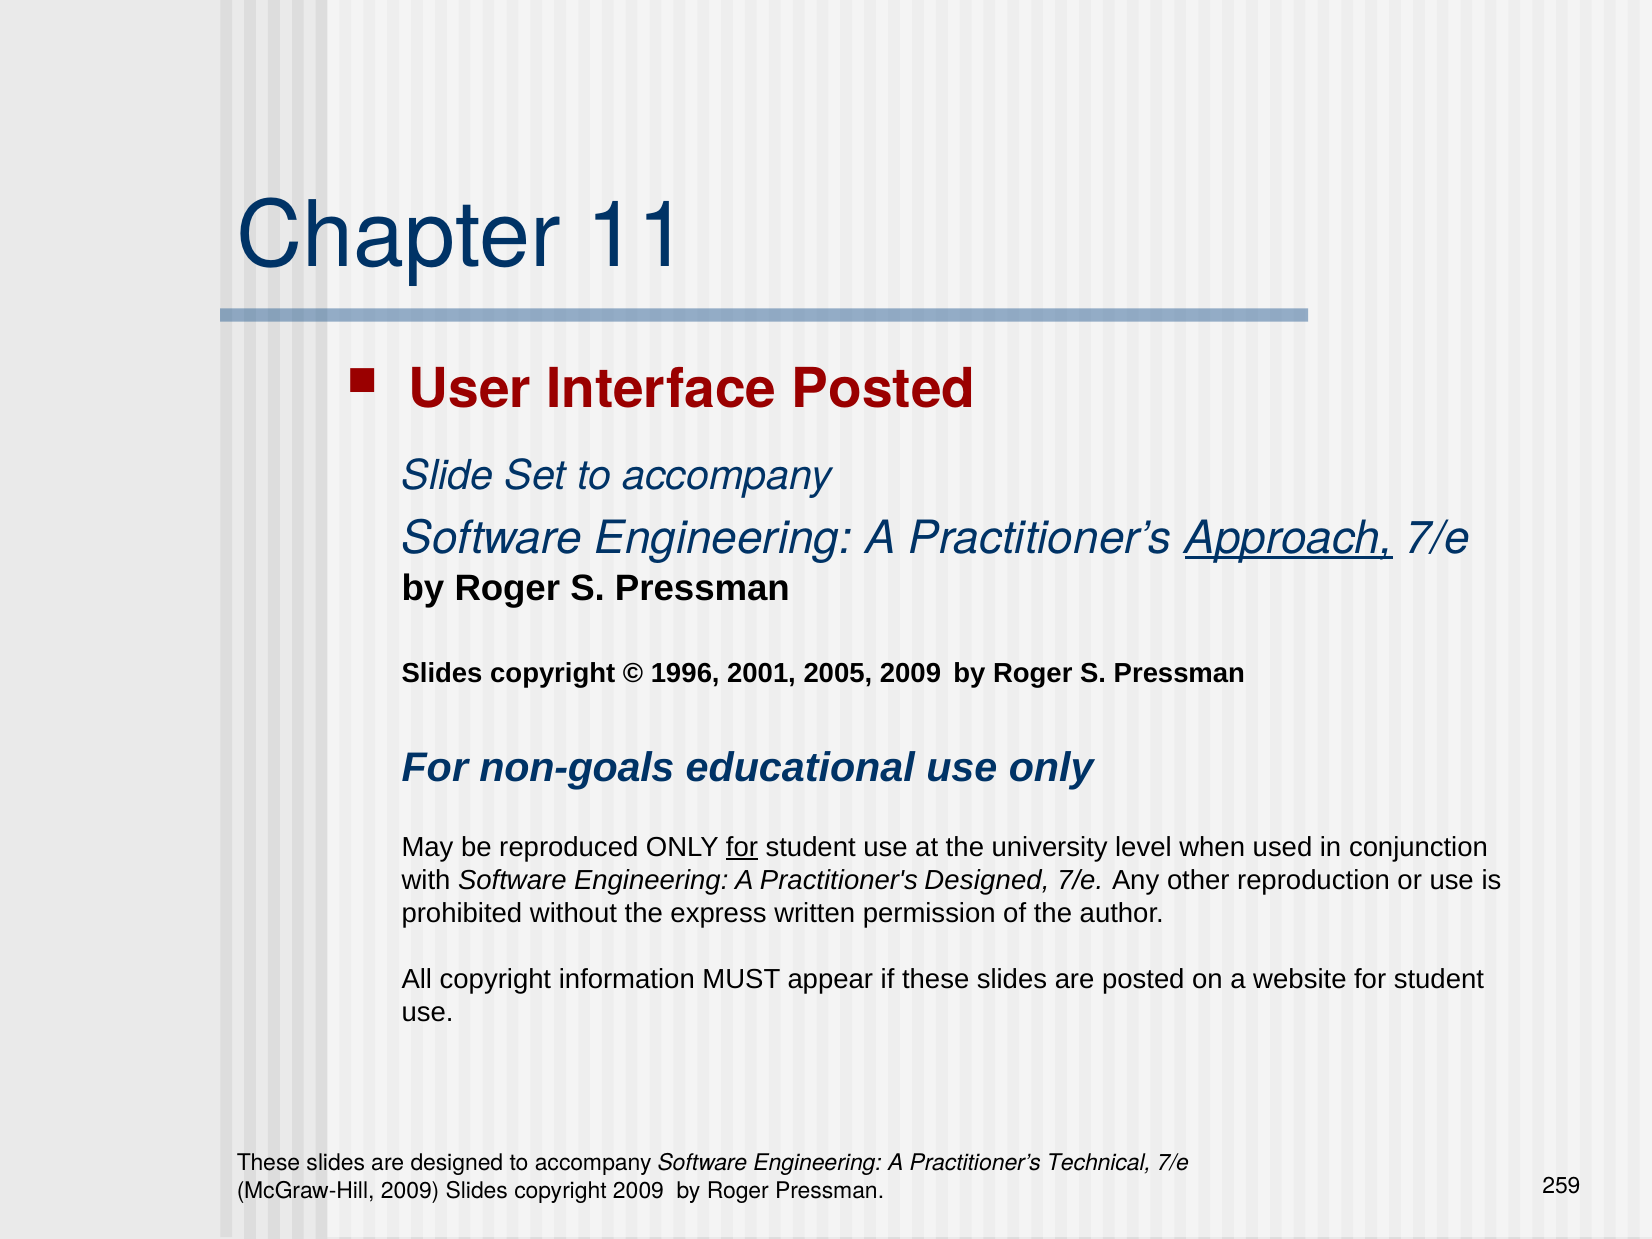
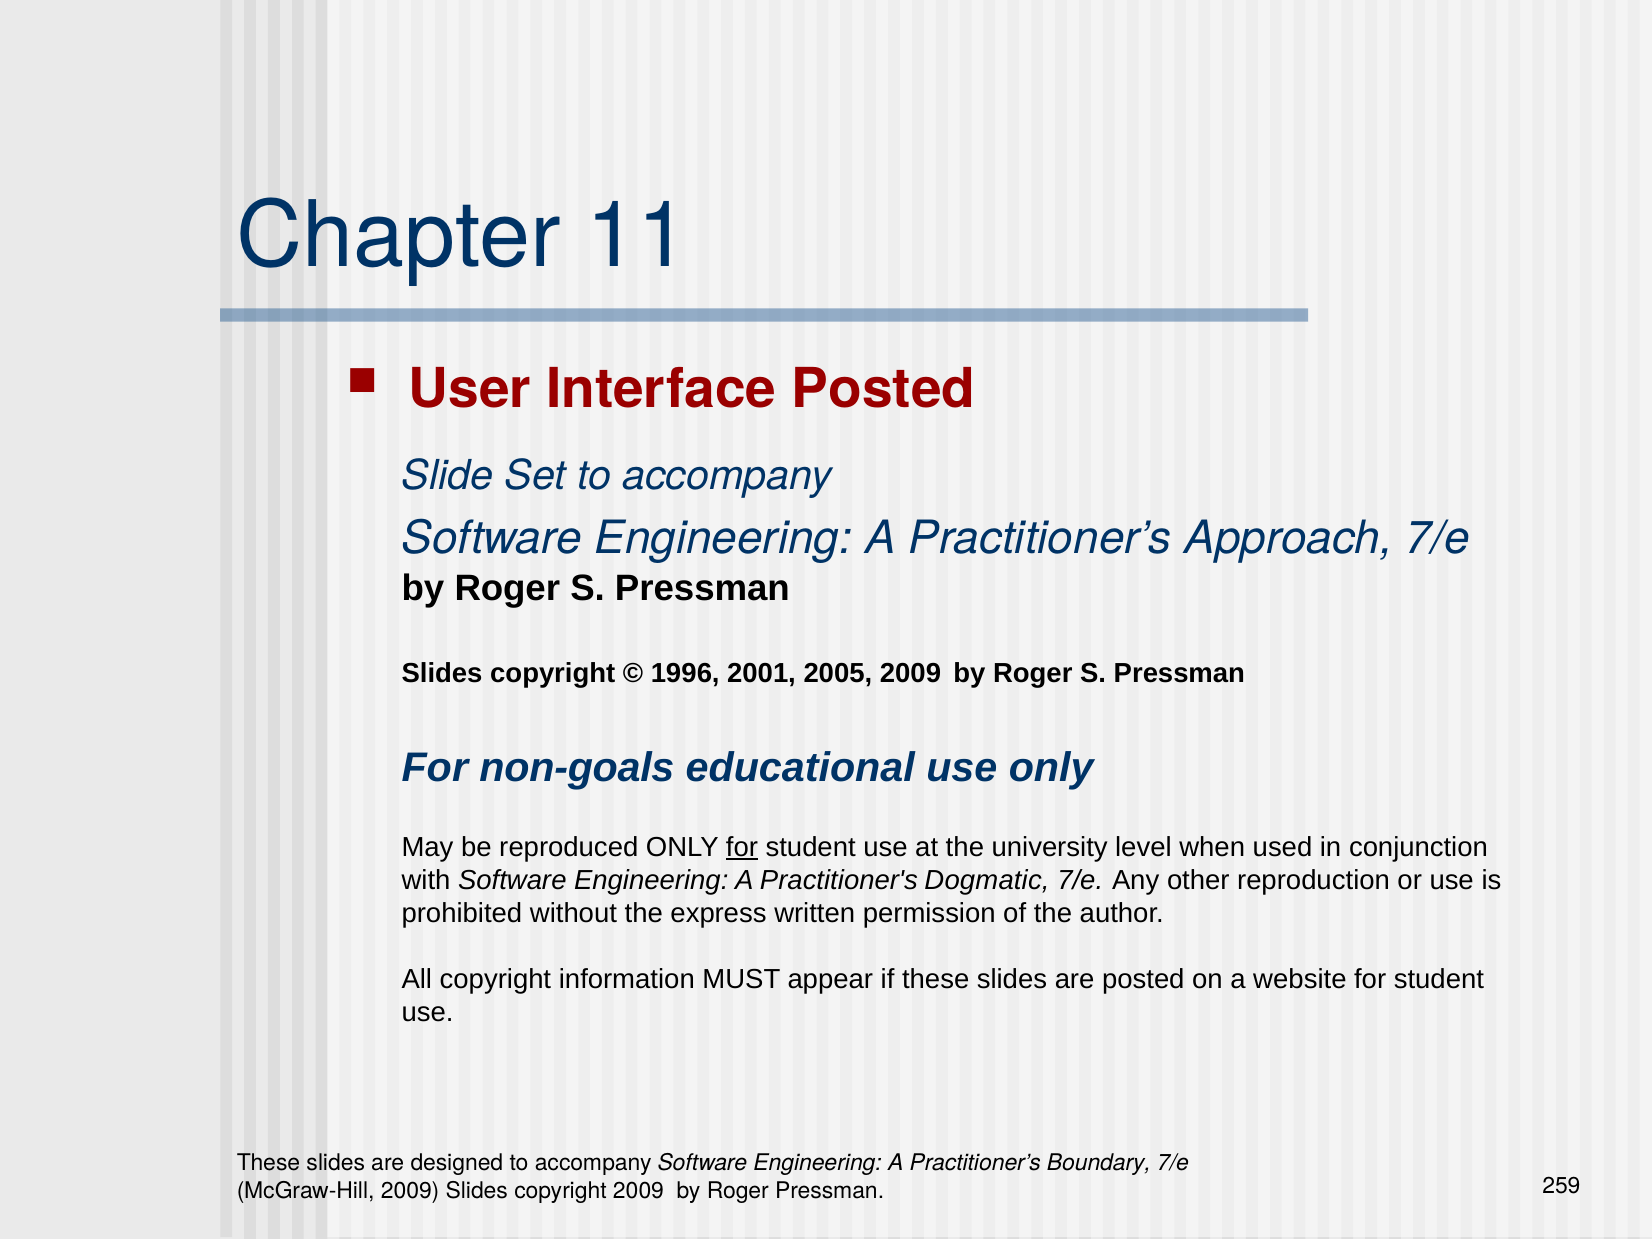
Approach underline: present -> none
Practitioner's Designed: Designed -> Dogmatic
Technical: Technical -> Boundary
